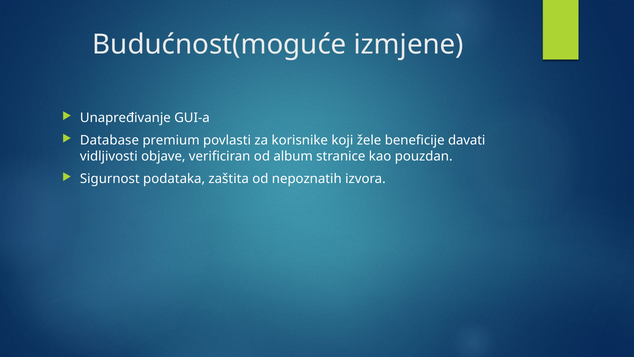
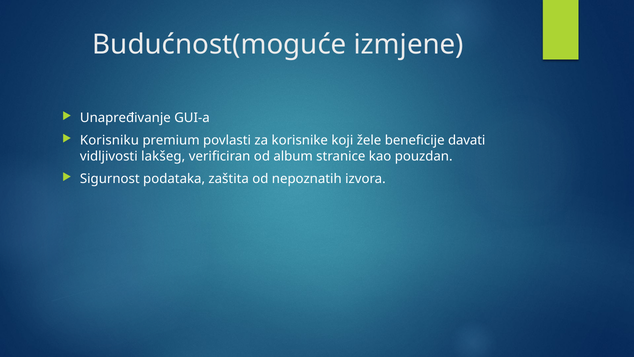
Database: Database -> Korisniku
objave: objave -> lakšeg
